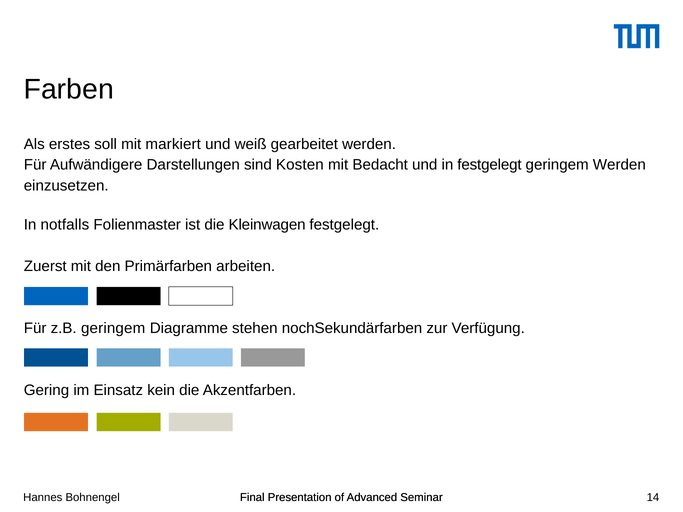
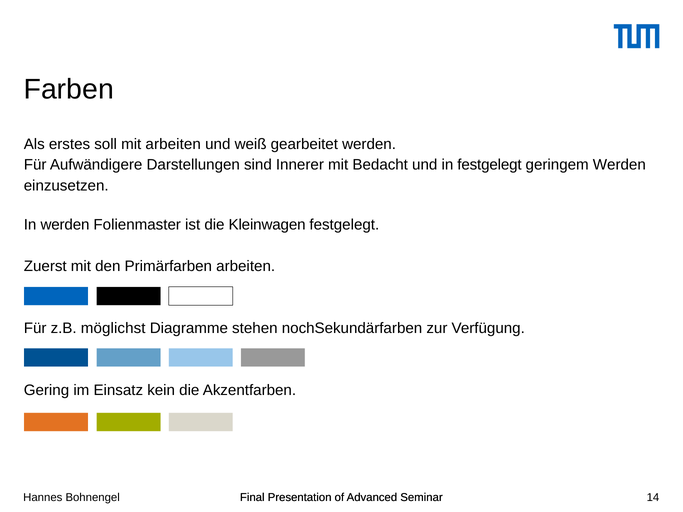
mit markiert: markiert -> arbeiten
Kosten: Kosten -> Innerer
In notfalls: notfalls -> werden
z.B geringem: geringem -> möglichst
